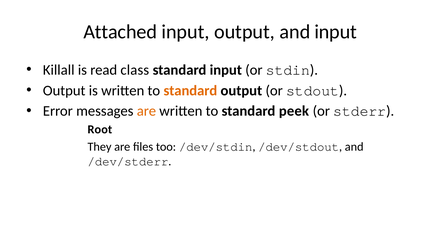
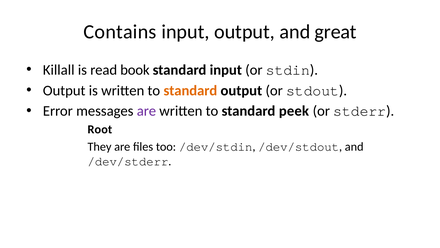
Attached: Attached -> Contains
and input: input -> great
class: class -> book
are at (146, 111) colour: orange -> purple
